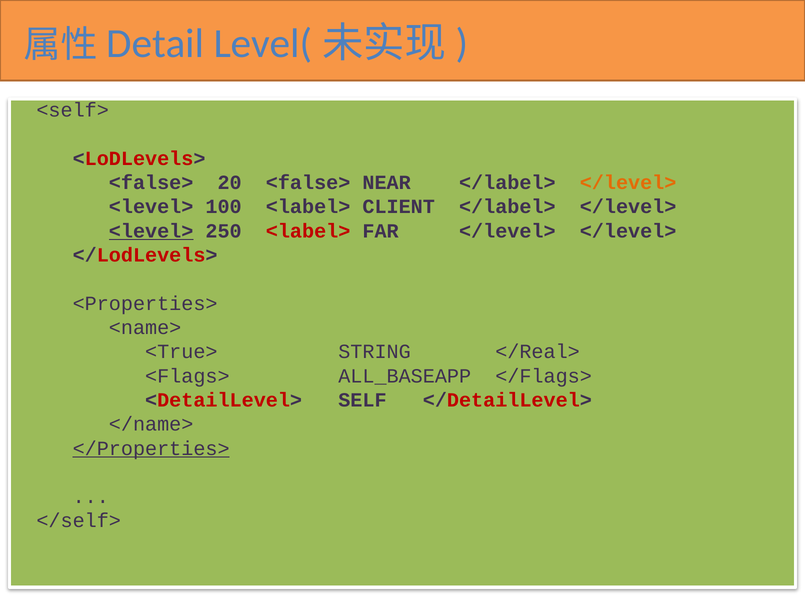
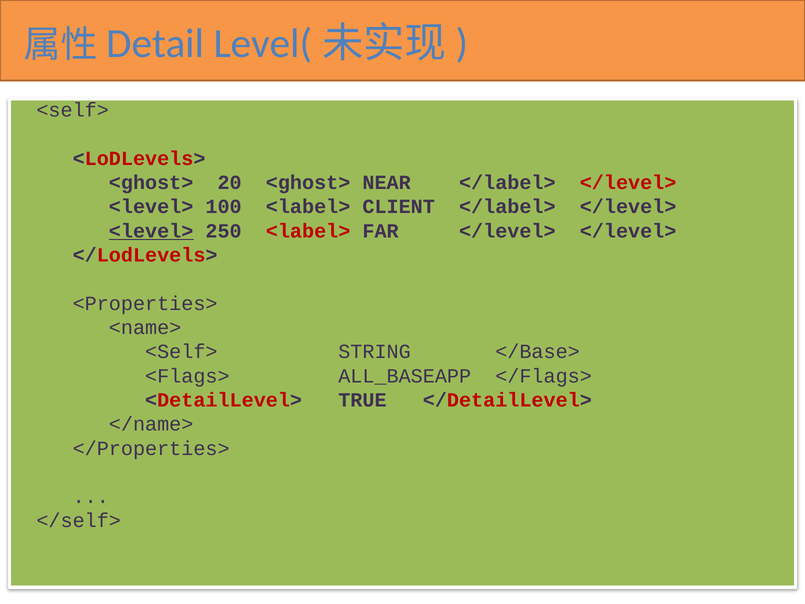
<false> at (151, 183): <false> -> <ghost>
20 <false>: <false> -> <ghost>
</level> at (628, 183) colour: orange -> red
<True> at (181, 352): <True> -> <Self>
</Real>: </Real> -> </Base>
SELF: SELF -> TRUE
</Properties> underline: present -> none
